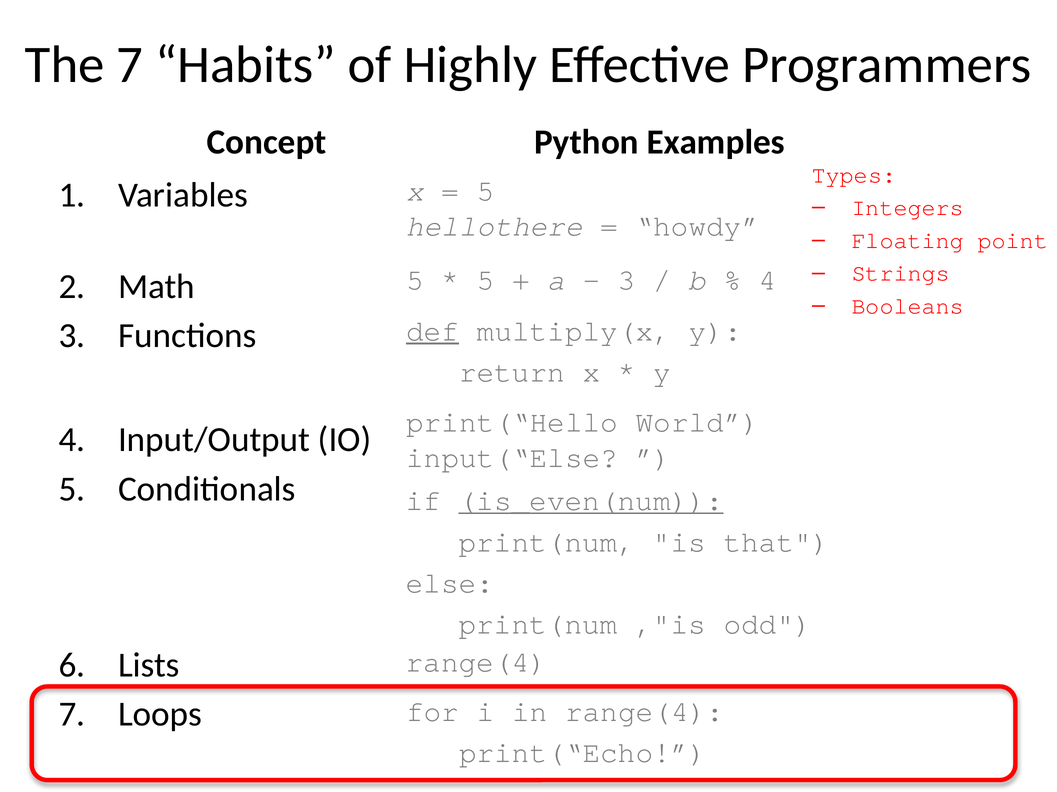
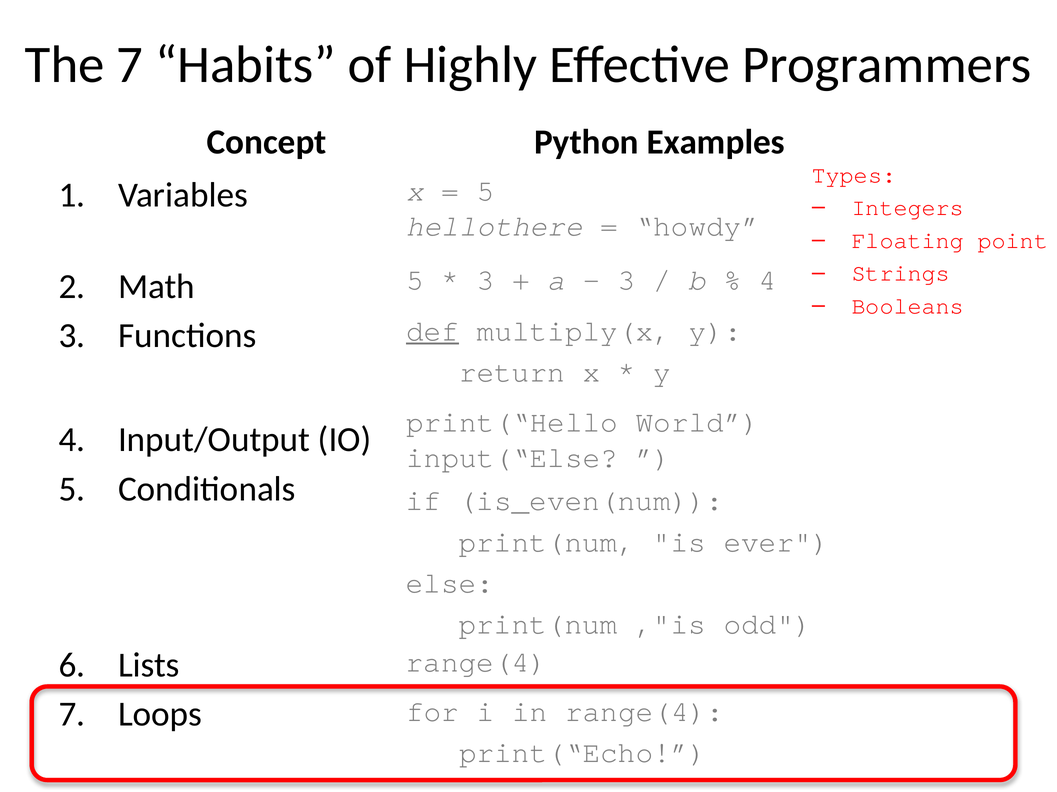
5 at (486, 281): 5 -> 3
is_even(num underline: present -> none
that: that -> ever
